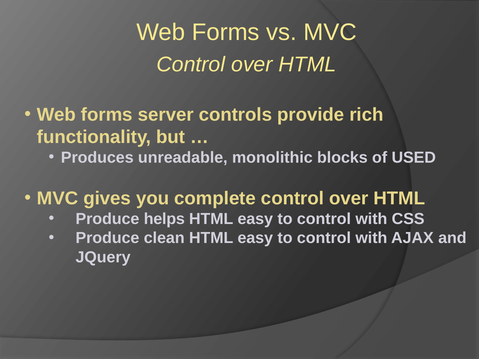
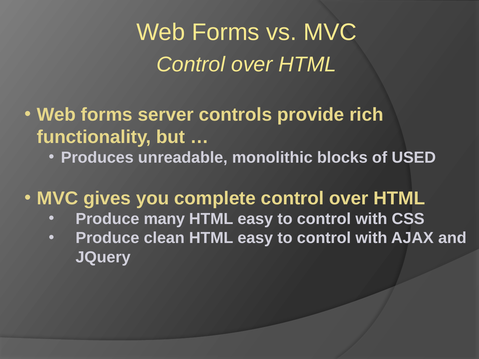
helps: helps -> many
